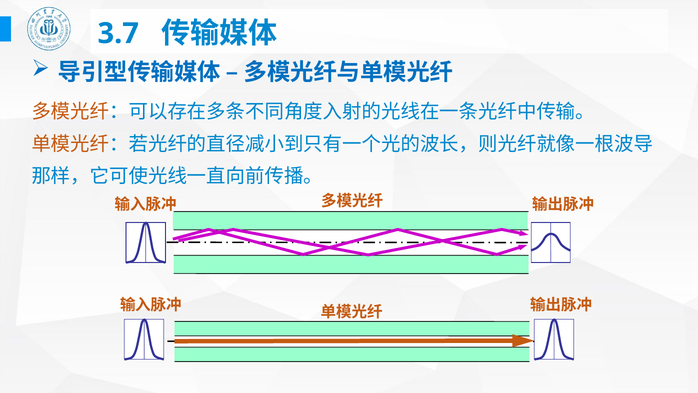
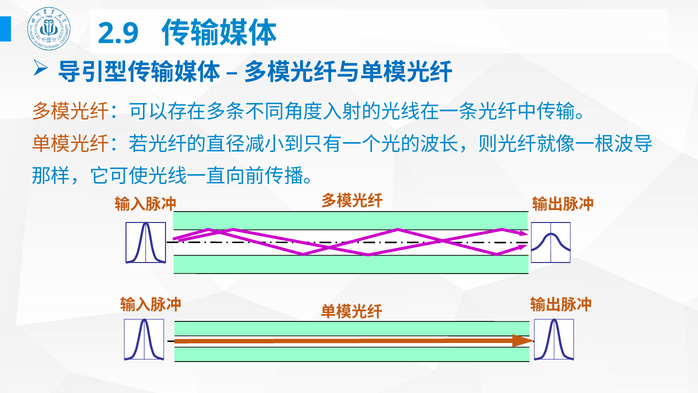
3.7: 3.7 -> 2.9
